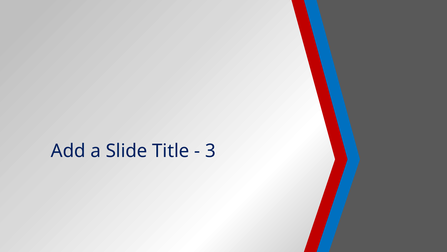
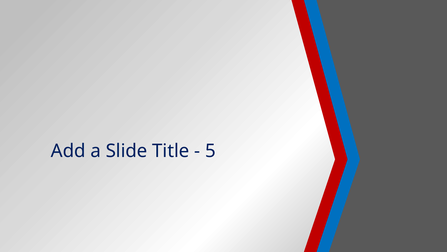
3: 3 -> 5
